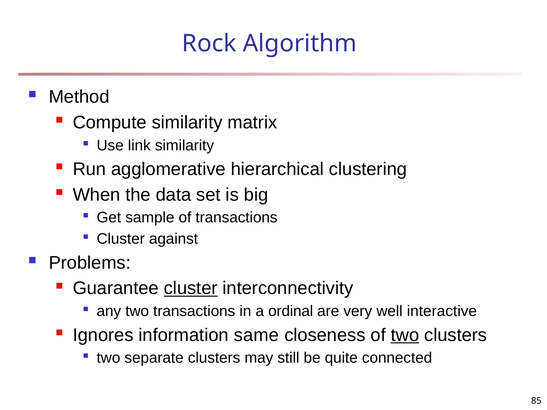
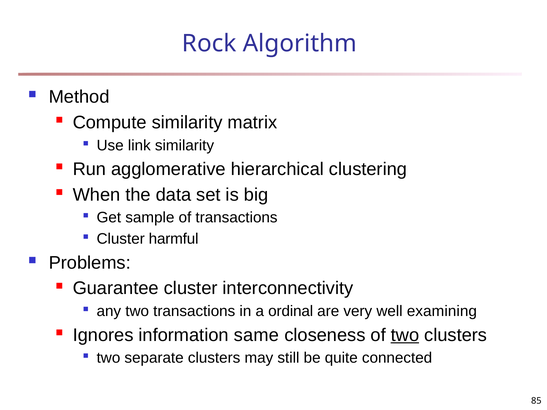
against: against -> harmful
cluster at (191, 288) underline: present -> none
interactive: interactive -> examining
